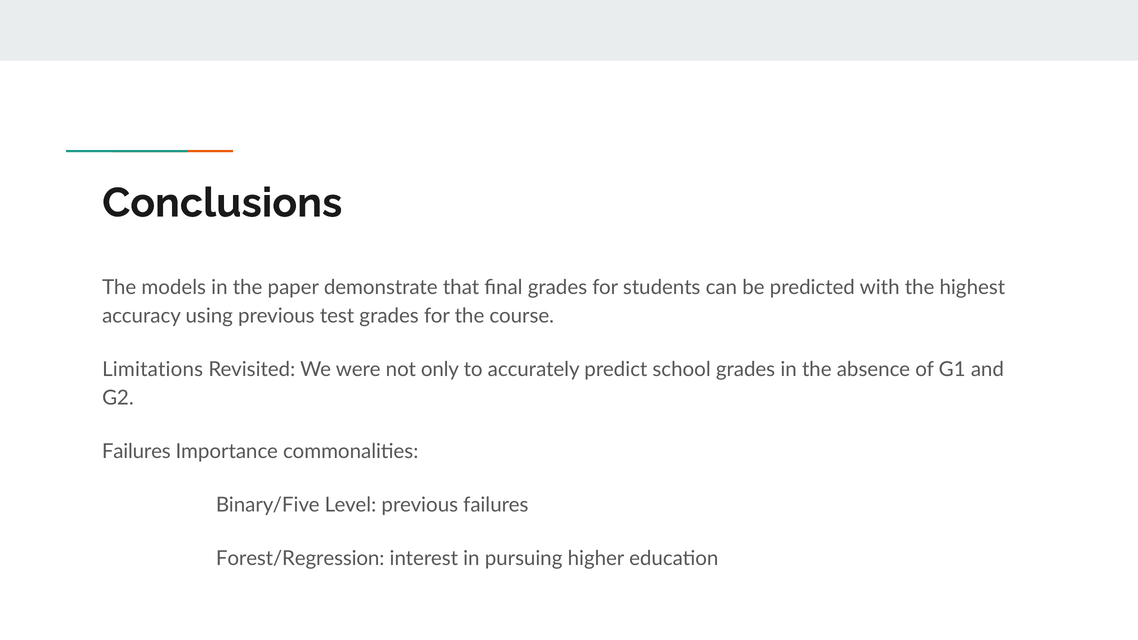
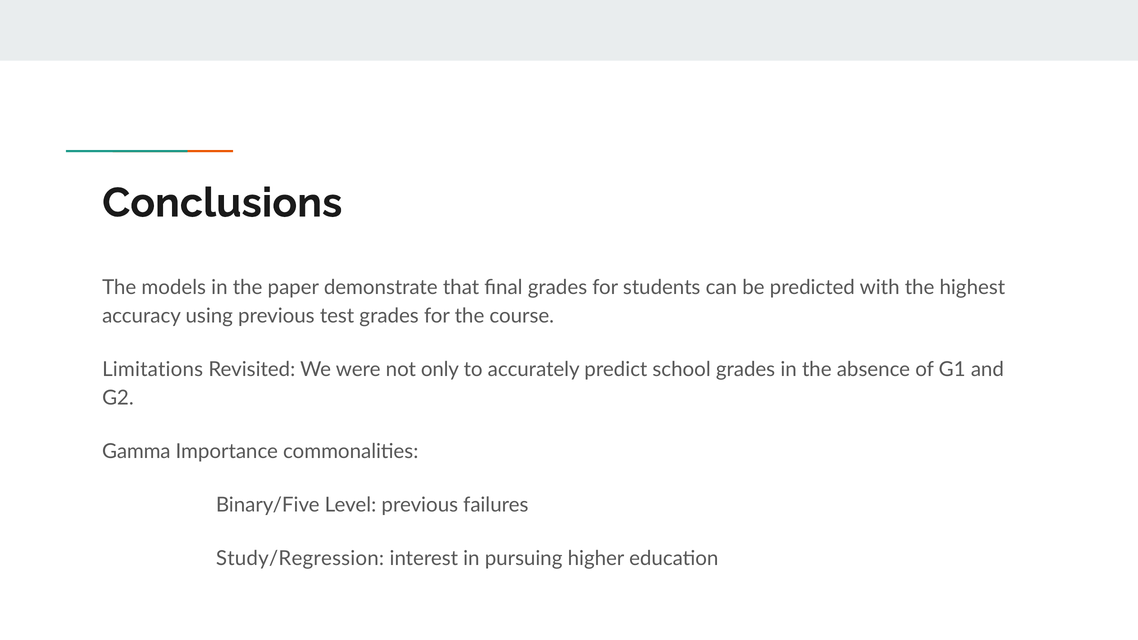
Failures at (136, 452): Failures -> Gamma
Forest/Regression: Forest/Regression -> Study/Regression
